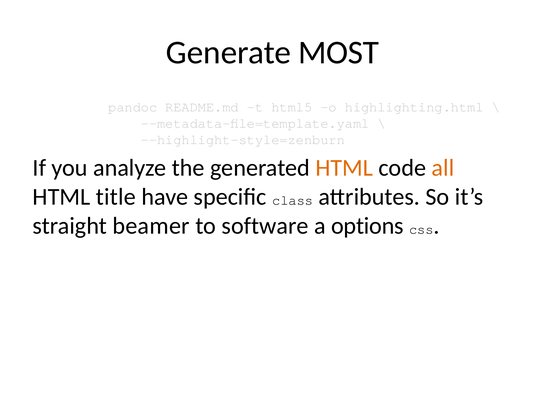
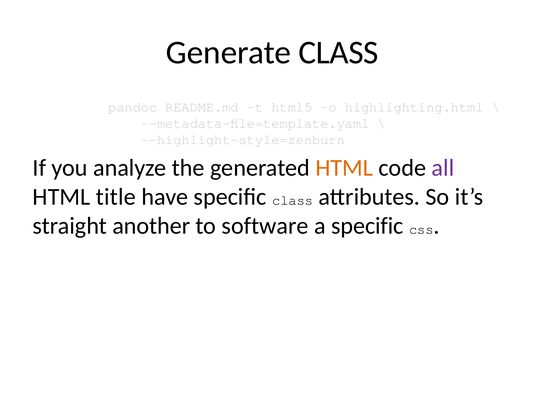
Generate MOST: MOST -> CLASS
all colour: orange -> purple
beamer: beamer -> another
a options: options -> specific
